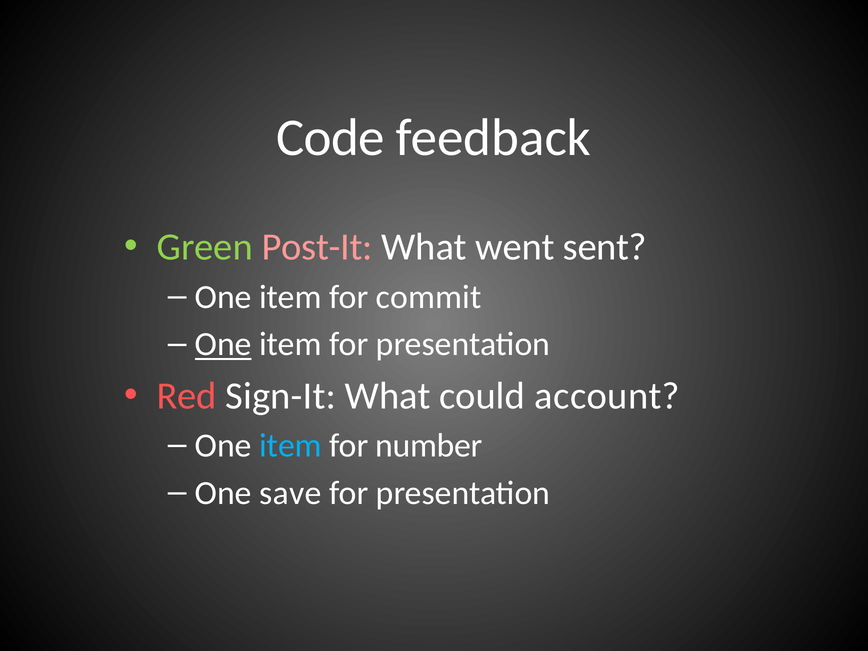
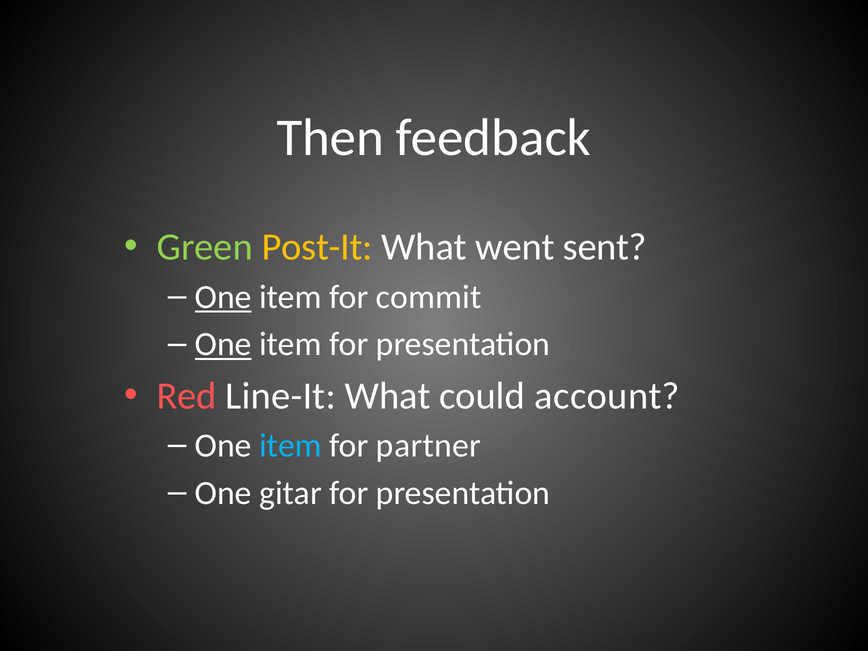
Code: Code -> Then
Post-It colour: pink -> yellow
One at (223, 297) underline: none -> present
Sign-It: Sign-It -> Line-It
number: number -> partner
save: save -> gitar
